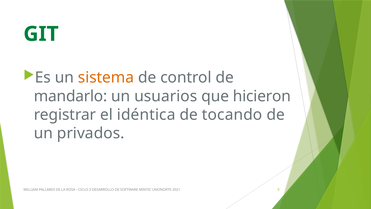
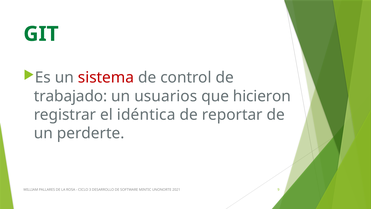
sistema colour: orange -> red
mandarlo: mandarlo -> trabajado
tocando: tocando -> reportar
privados: privados -> perderte
